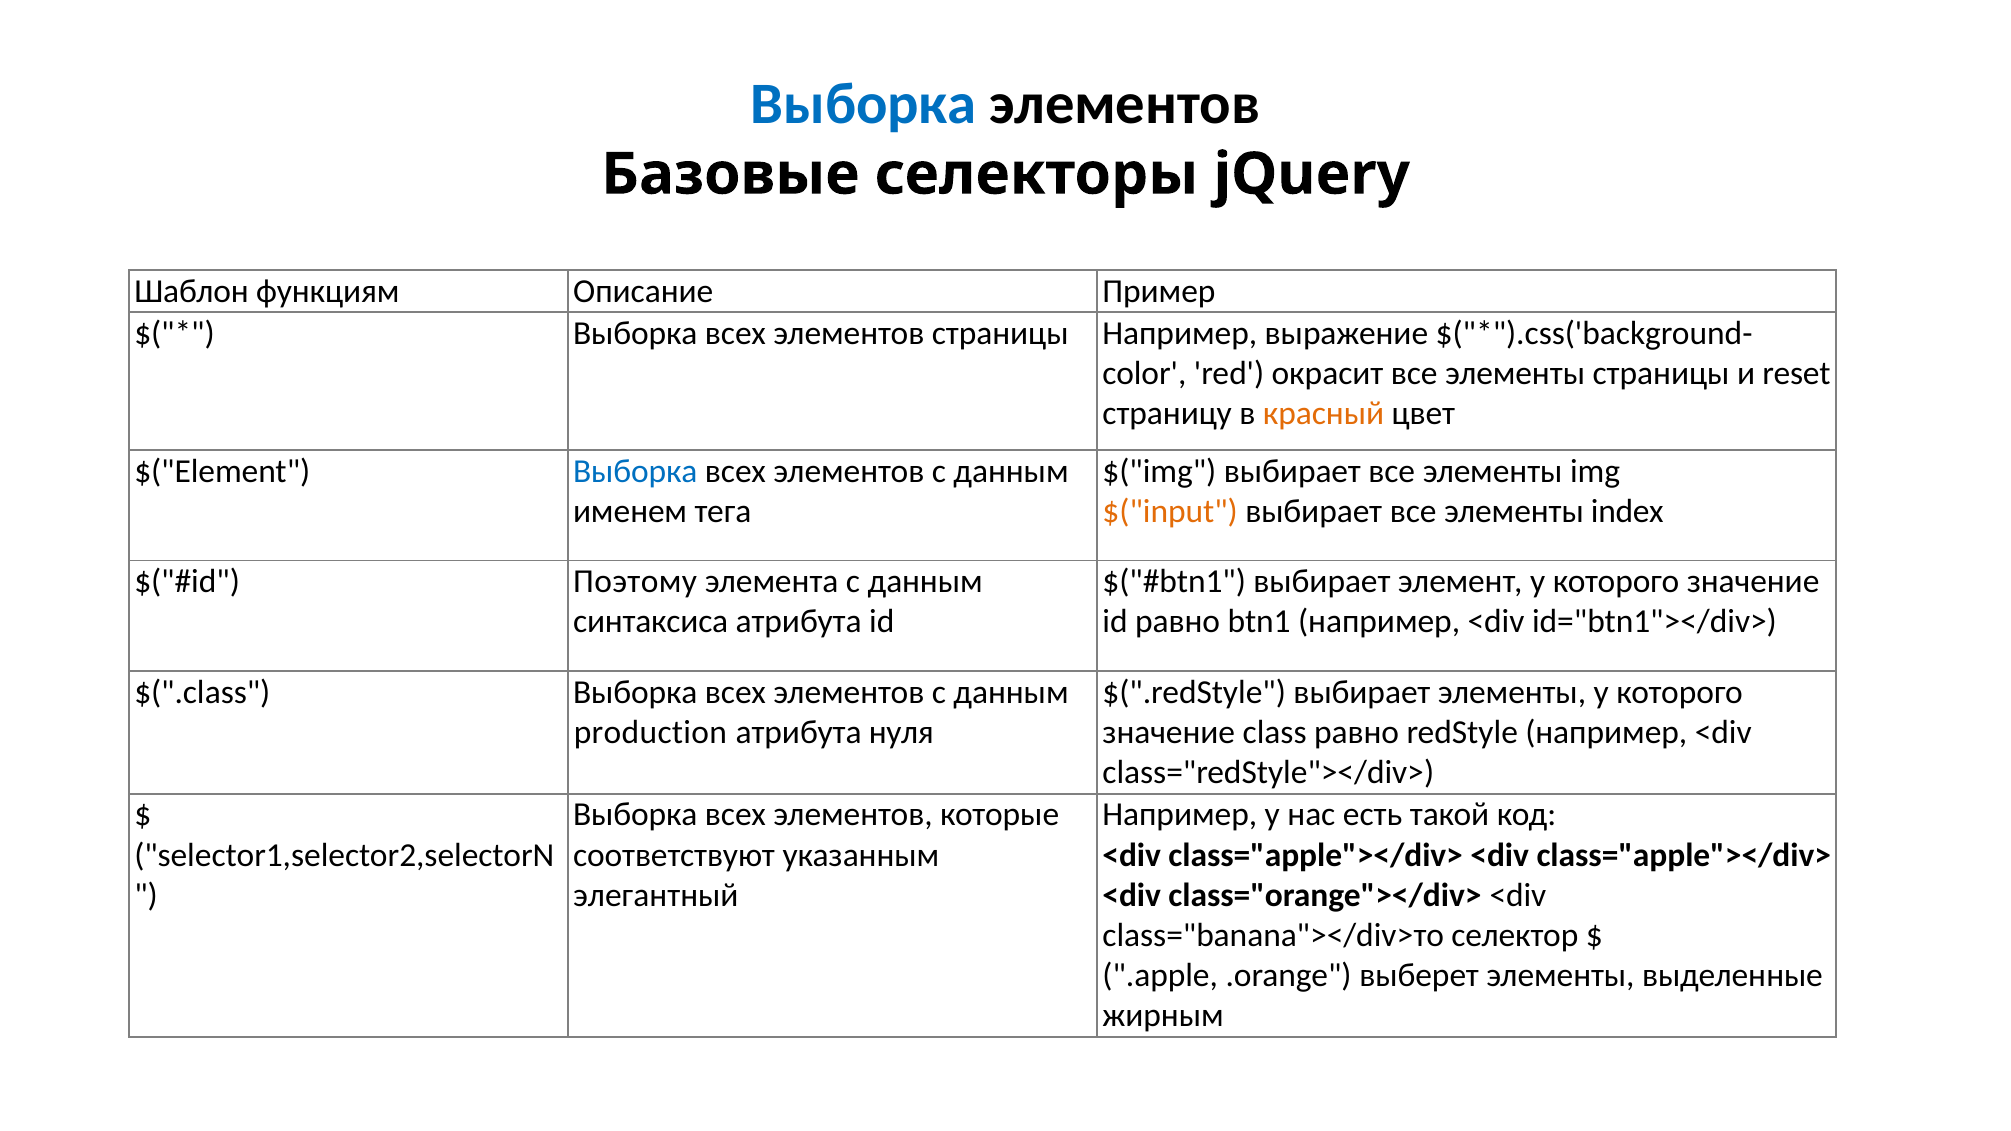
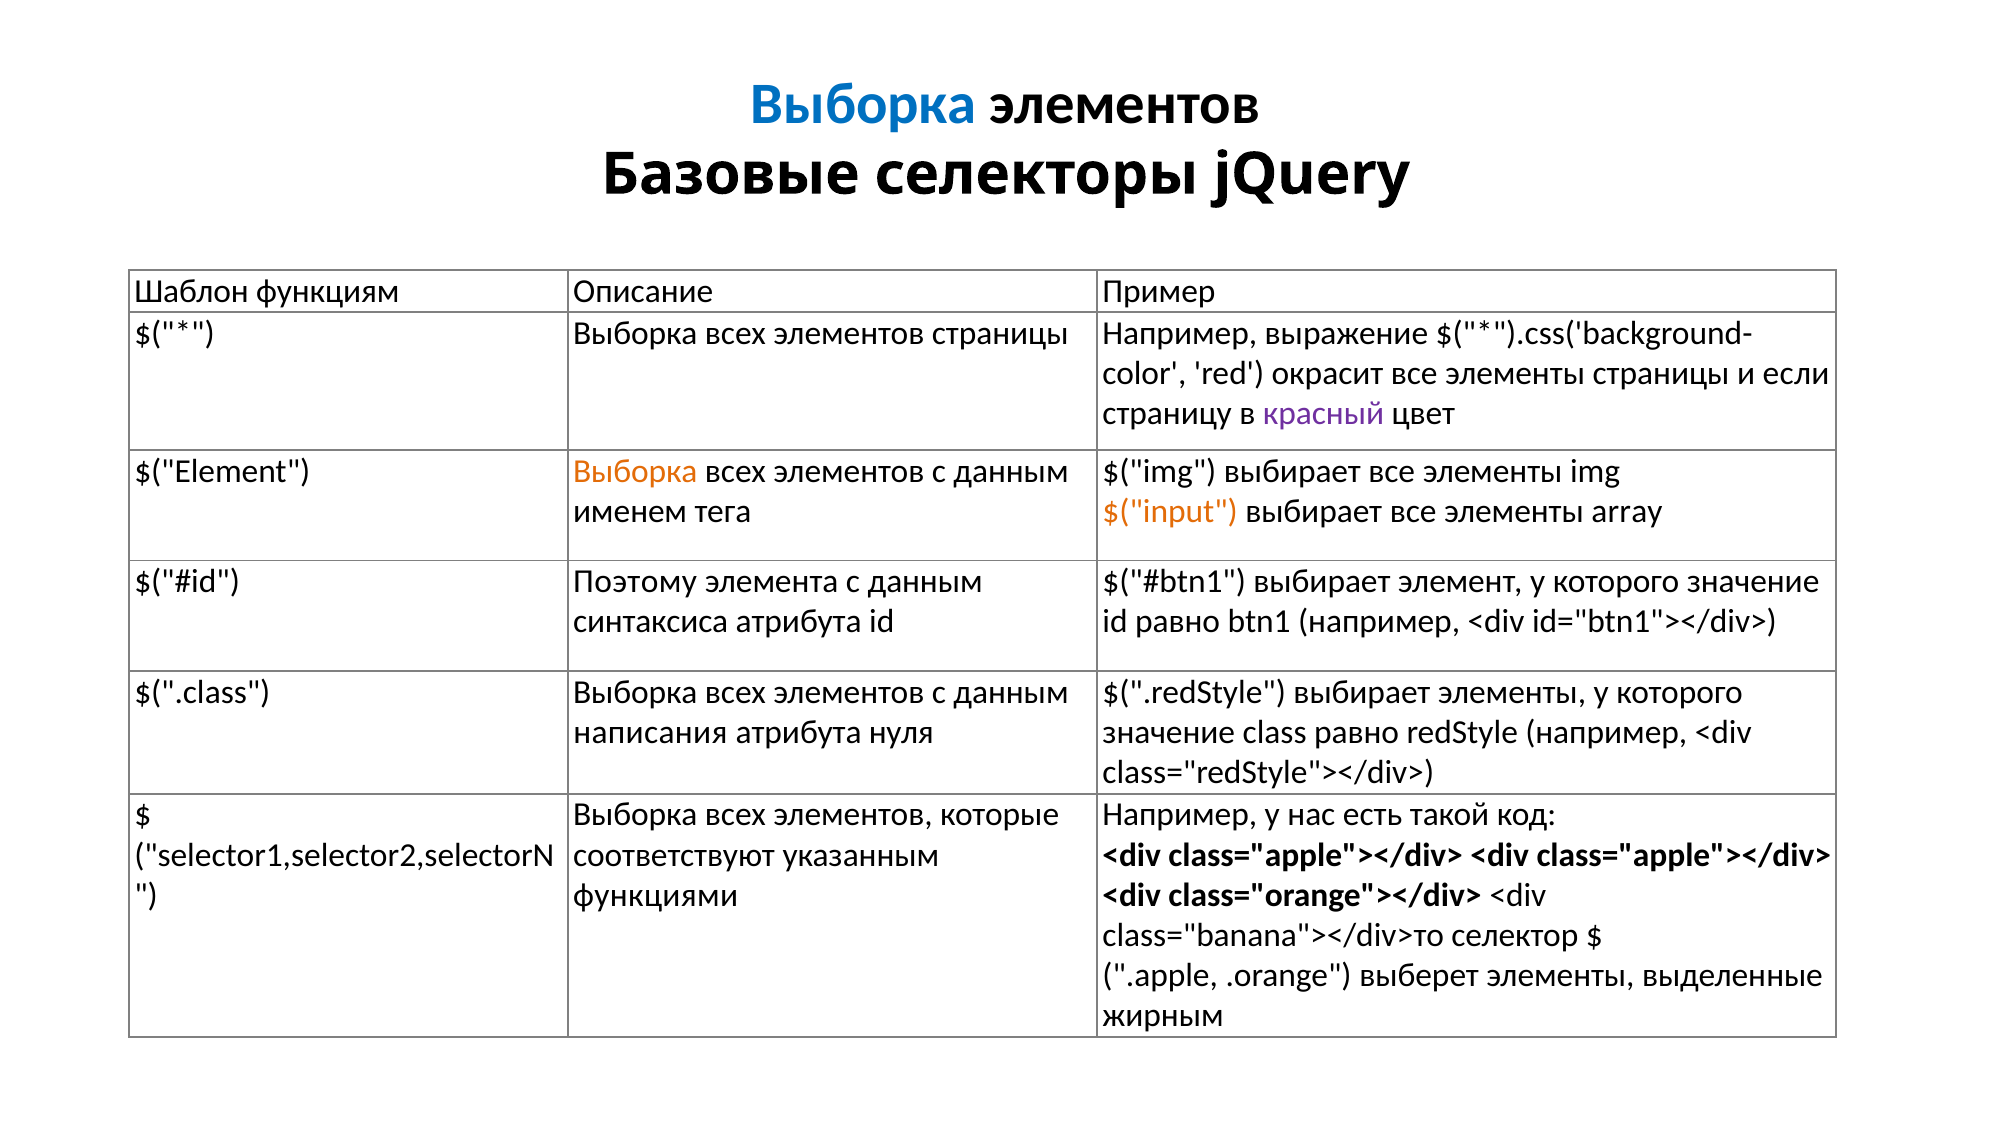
reset: reset -> если
красный colour: orange -> purple
Выборка at (635, 471) colour: blue -> orange
index: index -> array
production: production -> написания
элегантный: элегантный -> функциями
